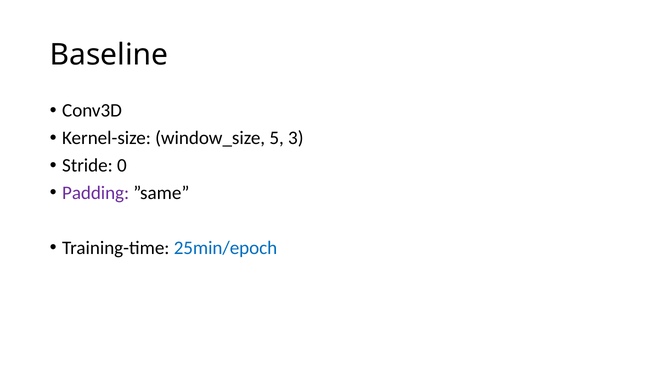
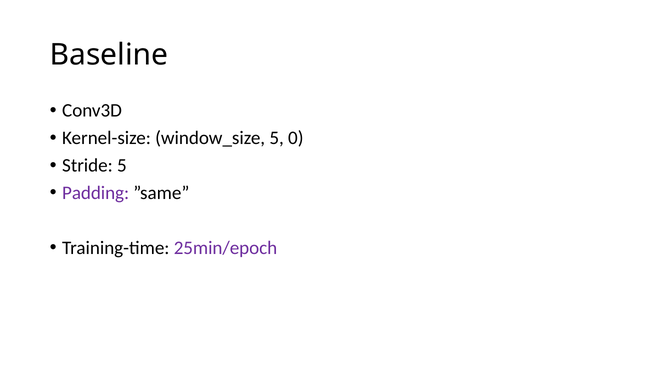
3: 3 -> 0
Stride 0: 0 -> 5
25min/epoch colour: blue -> purple
